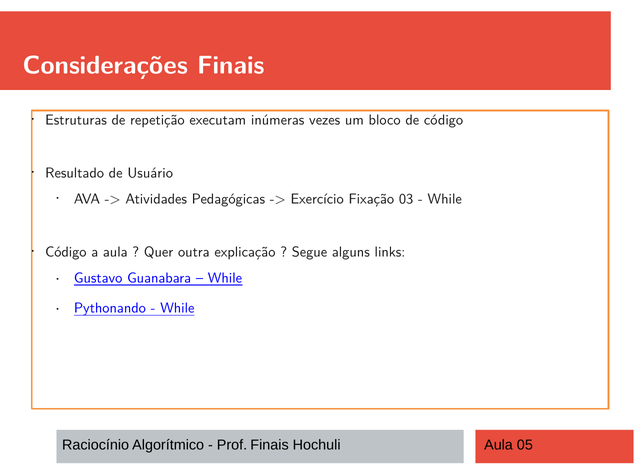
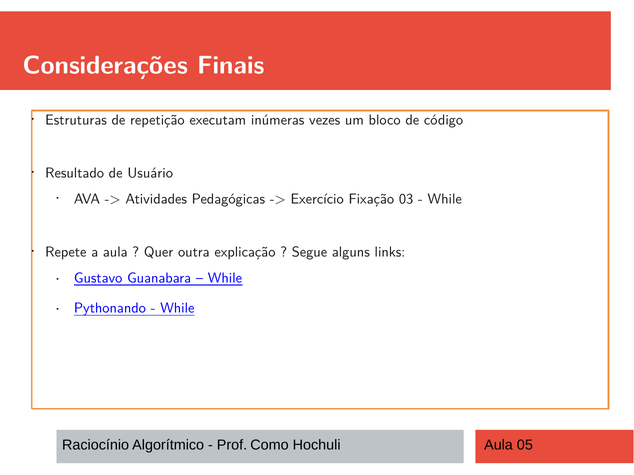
Código at (66, 252): Código -> Repete
Prof Finais: Finais -> Como
